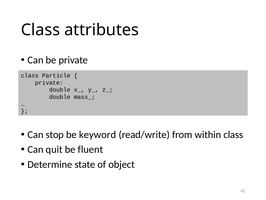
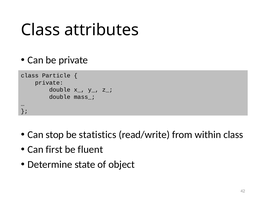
keyword: keyword -> statistics
quit: quit -> first
